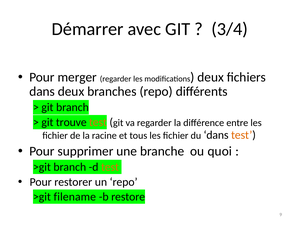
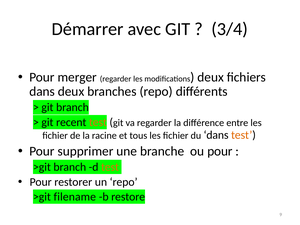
trouve: trouve -> recent
ou quoi: quoi -> pour
